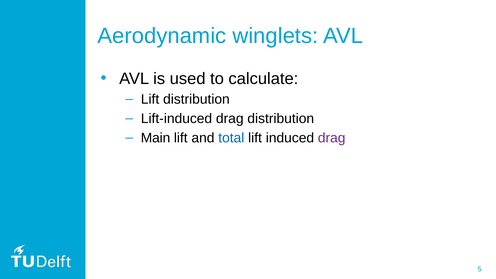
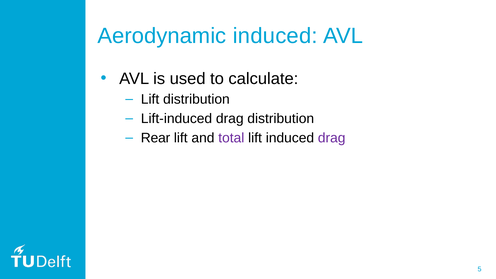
Aerodynamic winglets: winglets -> induced
Main: Main -> Rear
total colour: blue -> purple
